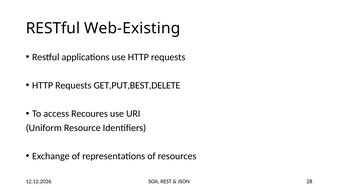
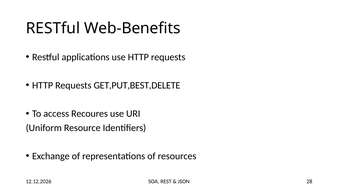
Web-Existing: Web-Existing -> Web-Benefits
